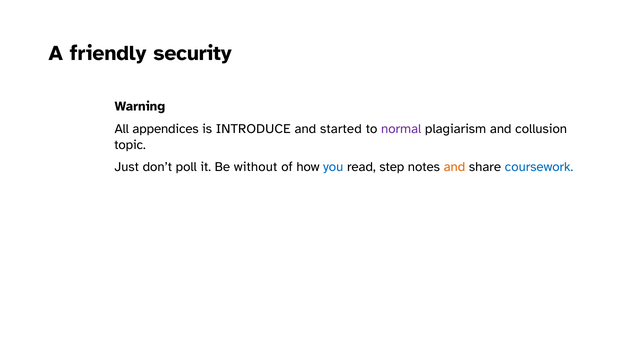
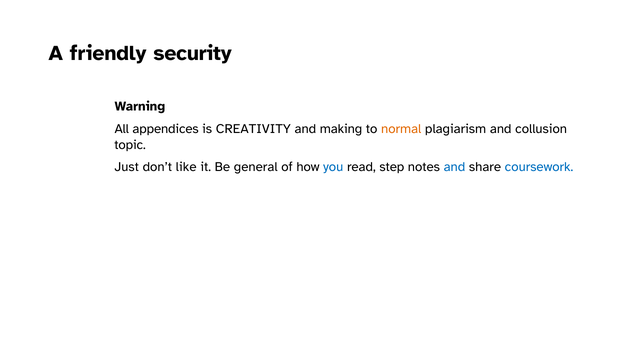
INTRODUCE: INTRODUCE -> CREATIVITY
started: started -> making
normal colour: purple -> orange
poll: poll -> like
without: without -> general
and at (454, 167) colour: orange -> blue
